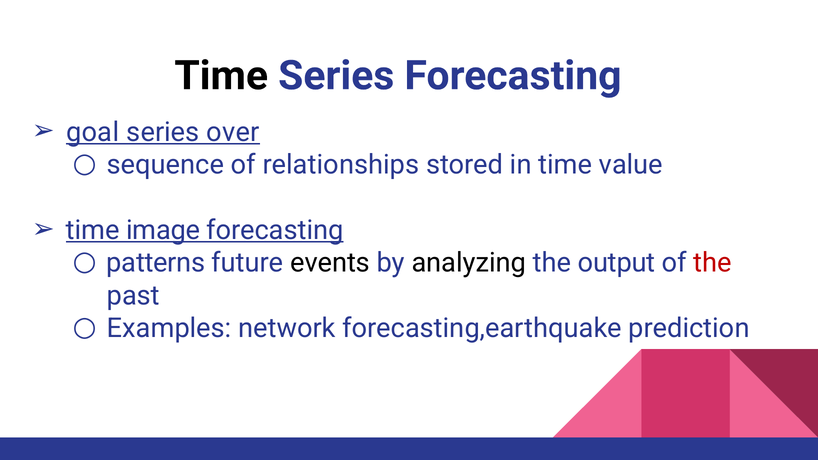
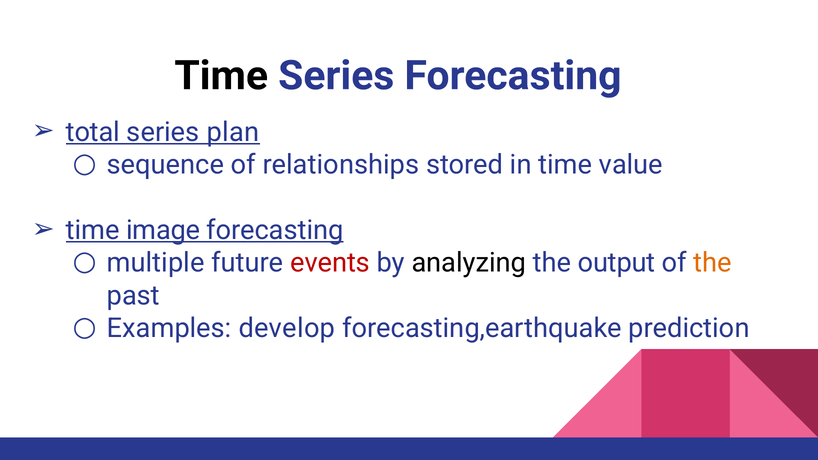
goal: goal -> total
over: over -> plan
patterns: patterns -> multiple
events colour: black -> red
the at (713, 263) colour: red -> orange
network: network -> develop
